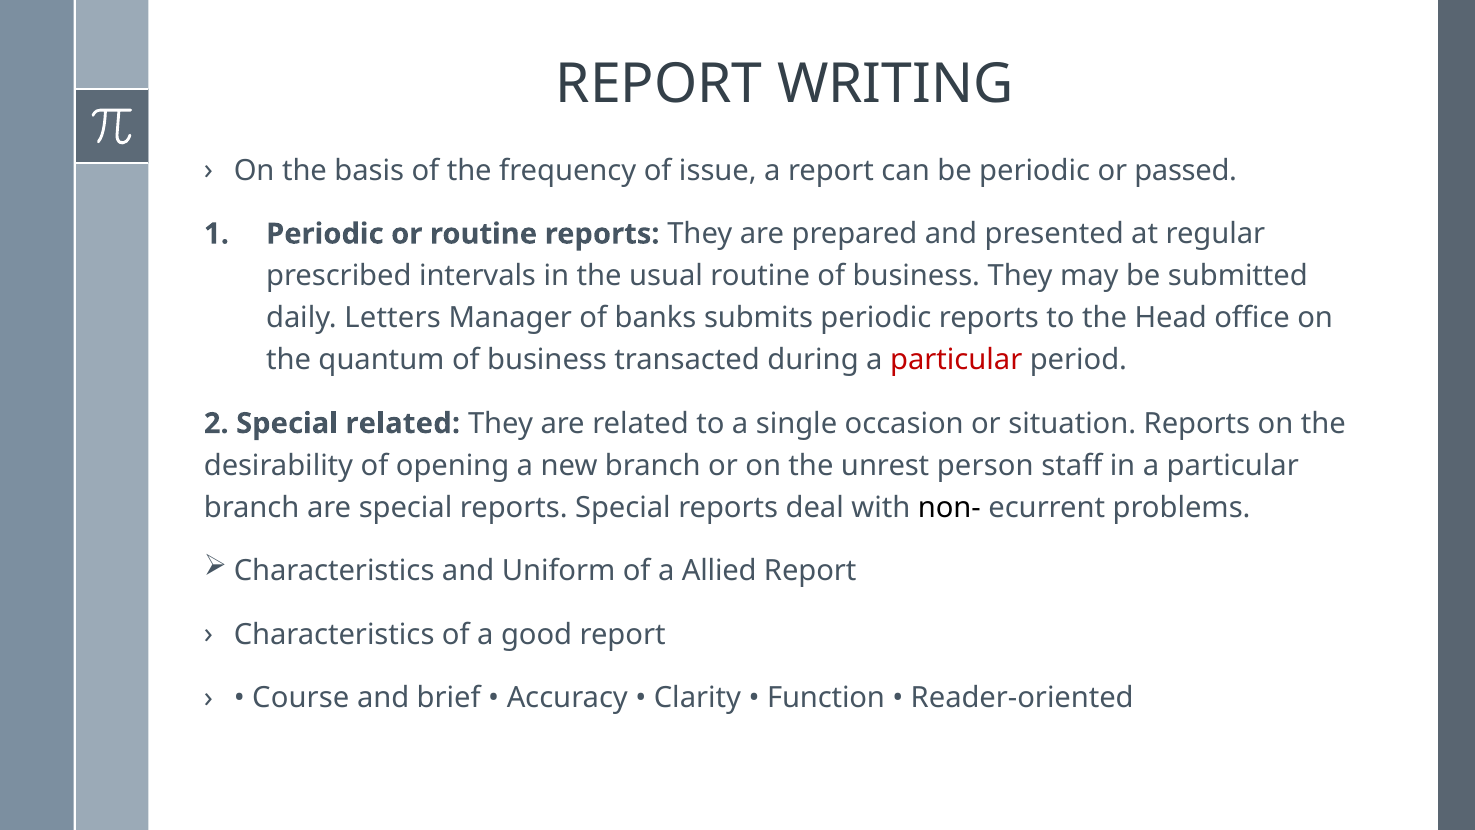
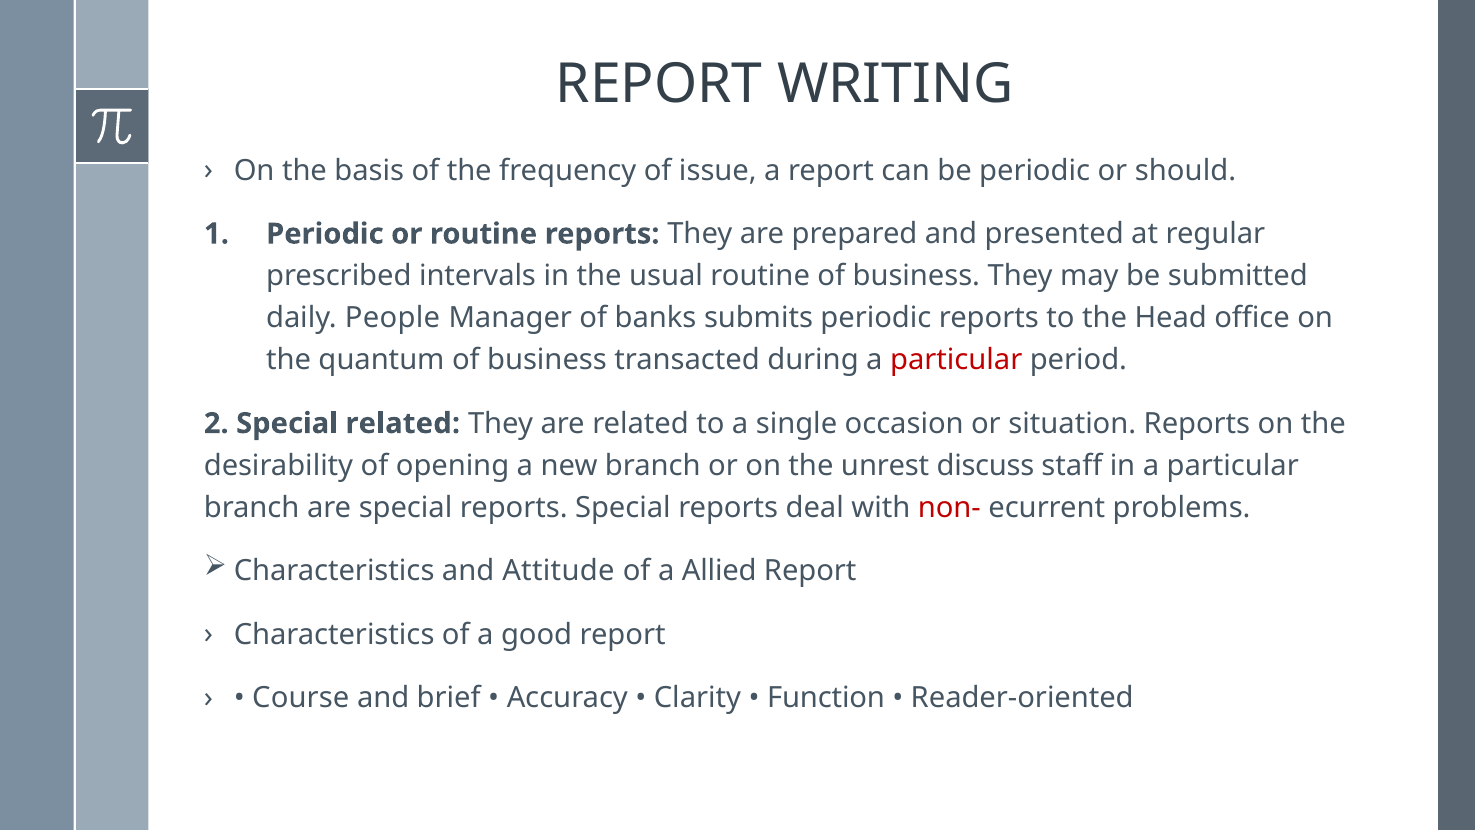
passed: passed -> should
Letters: Letters -> People
person: person -> discuss
non- colour: black -> red
Uniform: Uniform -> Attitude
